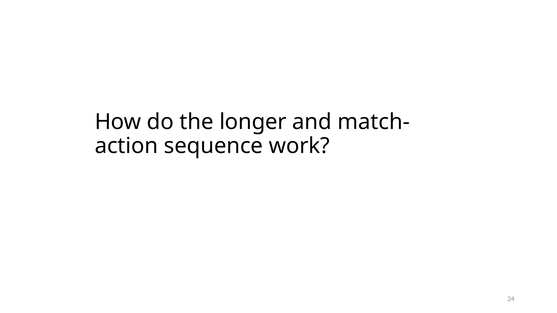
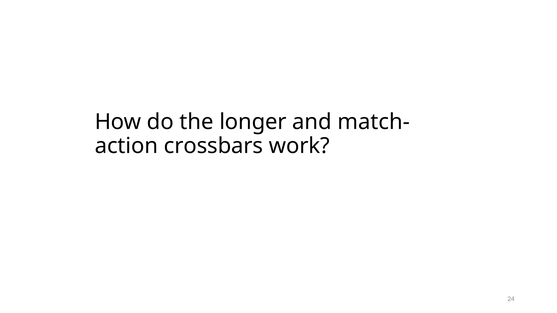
sequence: sequence -> crossbars
